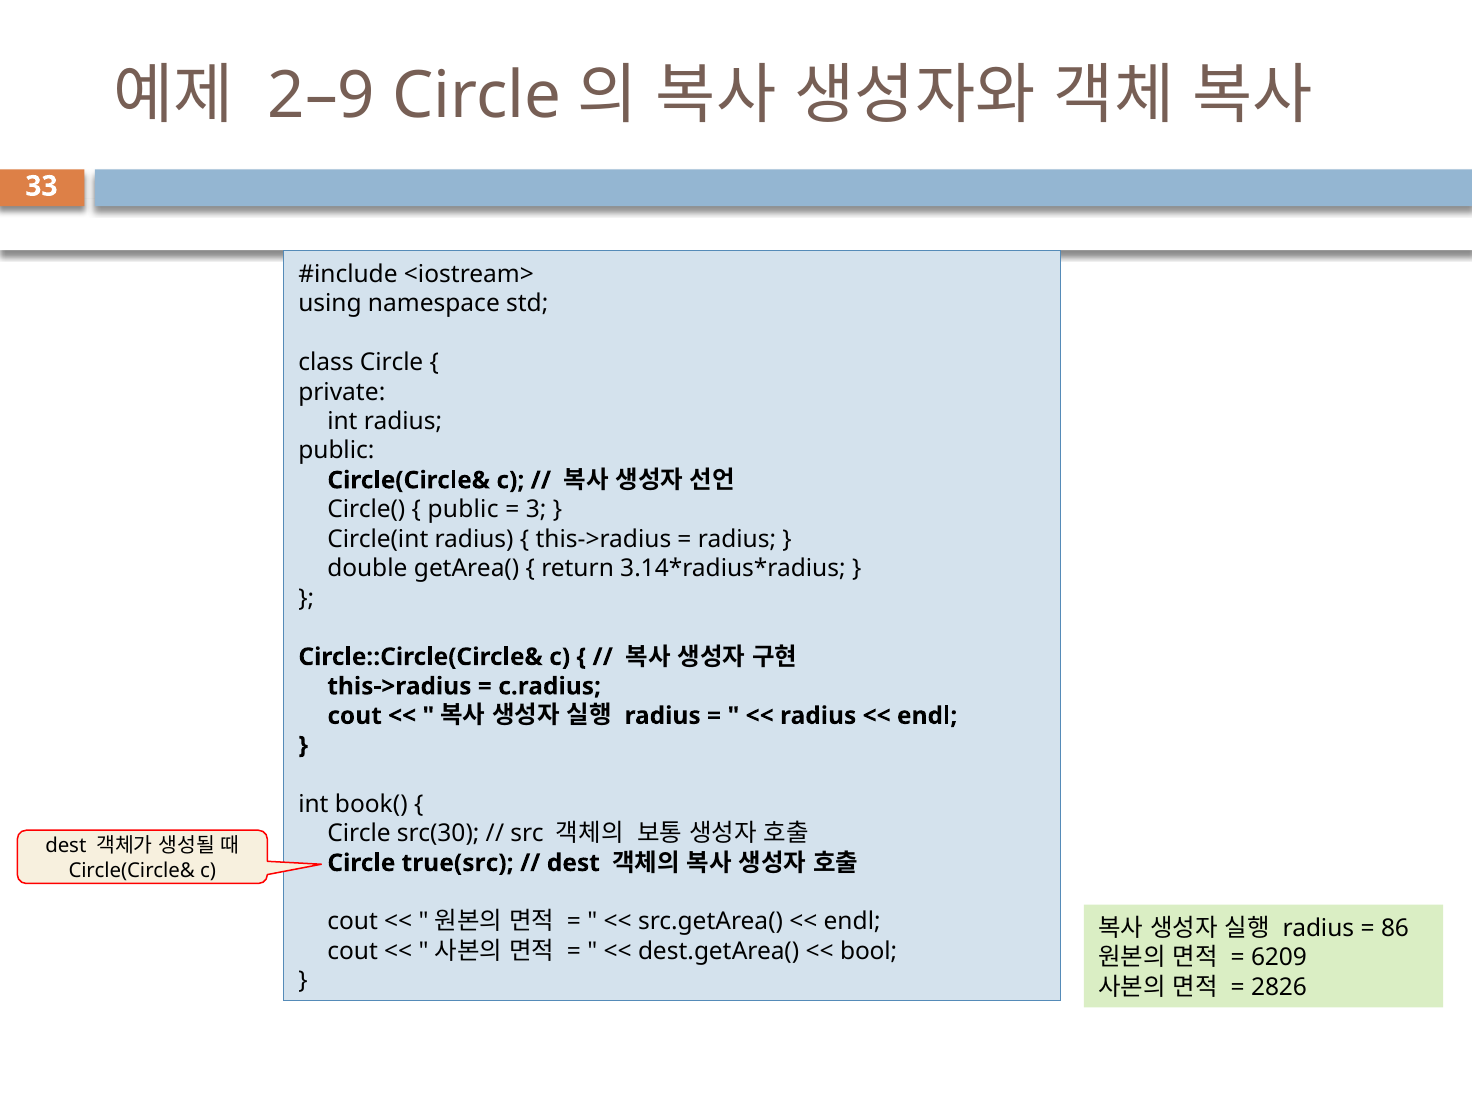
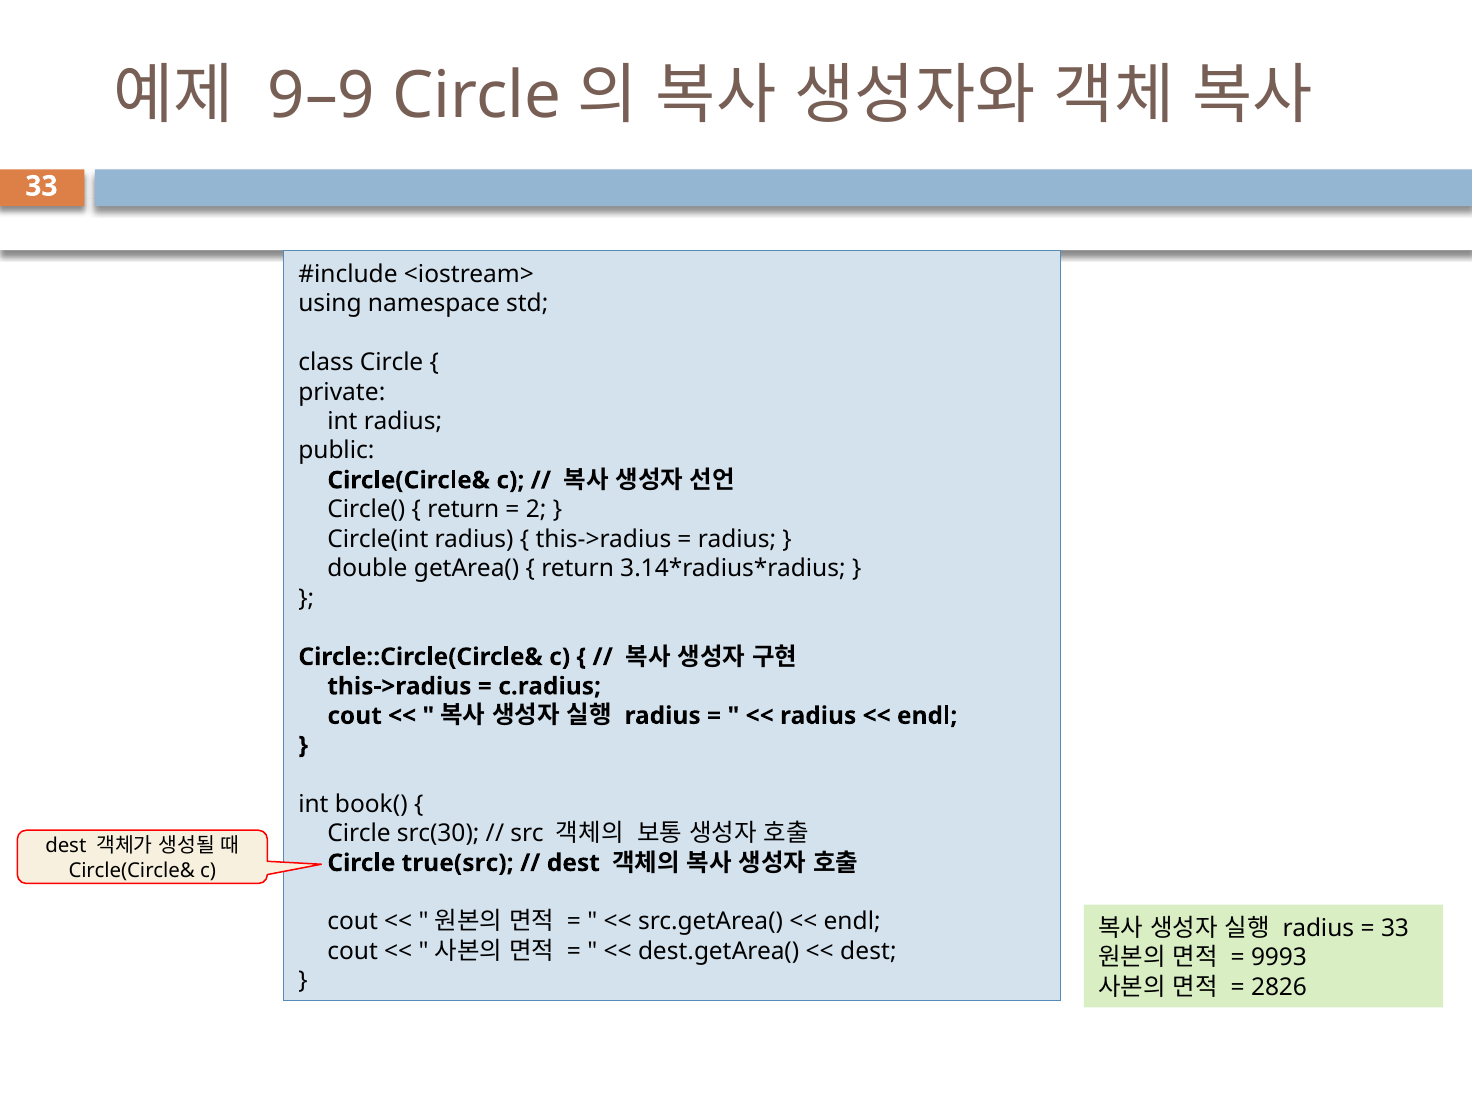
2–9: 2–9 -> 9–9
public at (463, 510): public -> return
3: 3 -> 2
86 at (1395, 928): 86 -> 33
bool at (869, 951): bool -> dest
6209: 6209 -> 9993
